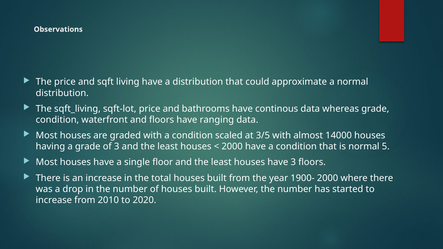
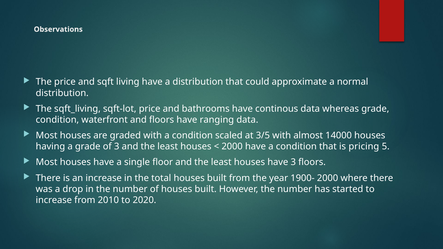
is normal: normal -> pricing
